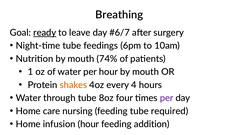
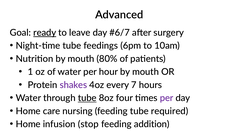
Breathing: Breathing -> Advanced
74%: 74% -> 80%
shakes colour: orange -> purple
4: 4 -> 7
tube at (87, 98) underline: none -> present
infusion hour: hour -> stop
